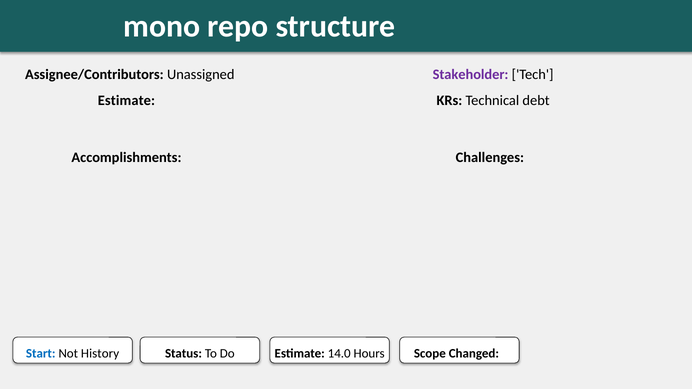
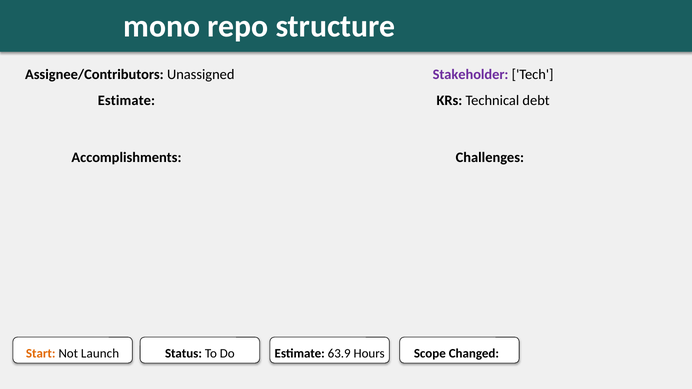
Start colour: blue -> orange
History: History -> Launch
14.0: 14.0 -> 63.9
